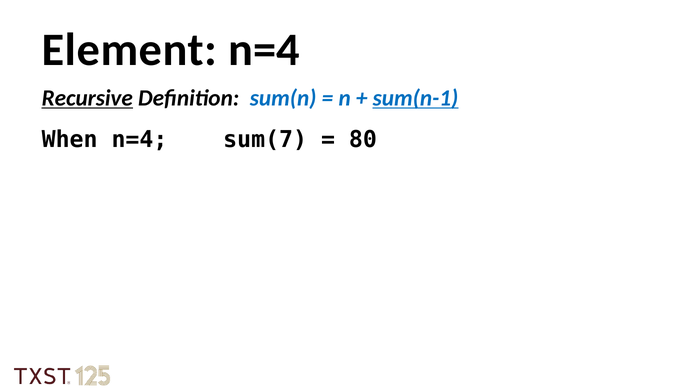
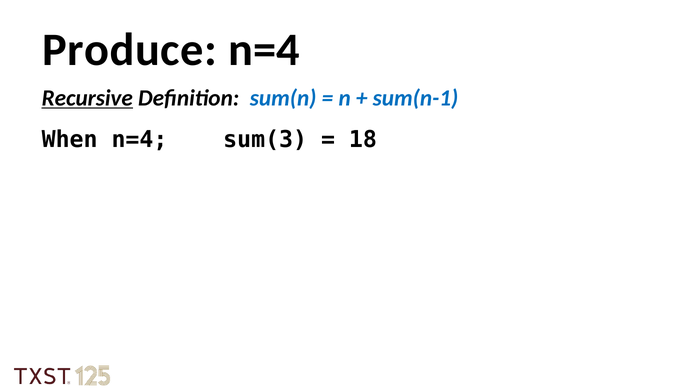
Element: Element -> Produce
sum(n-1 underline: present -> none
sum(7: sum(7 -> sum(3
80: 80 -> 18
